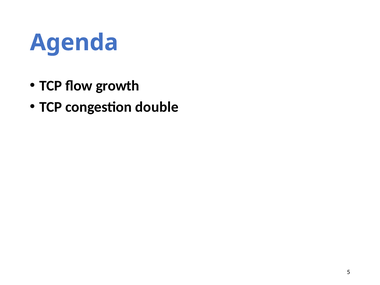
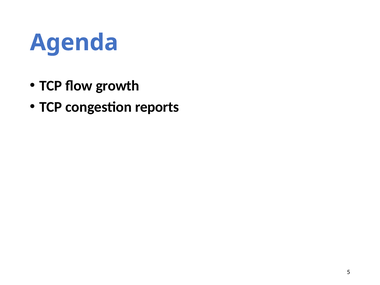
double: double -> reports
